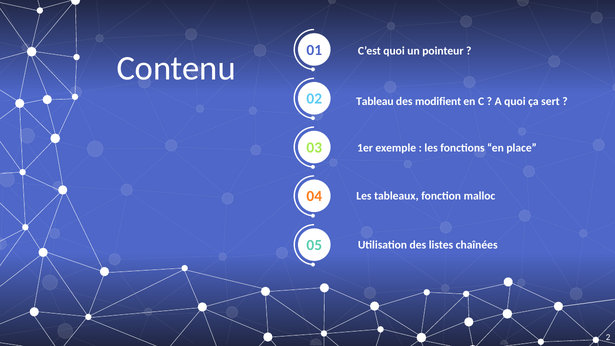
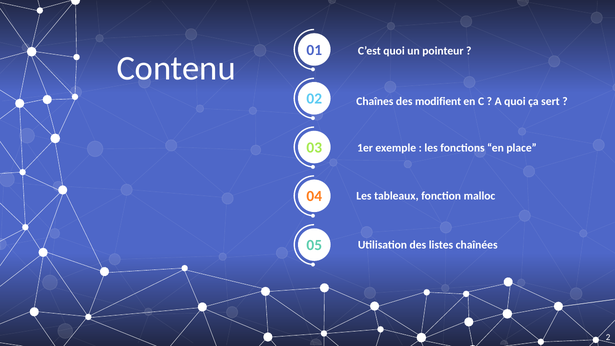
Tableau: Tableau -> Chaînes
